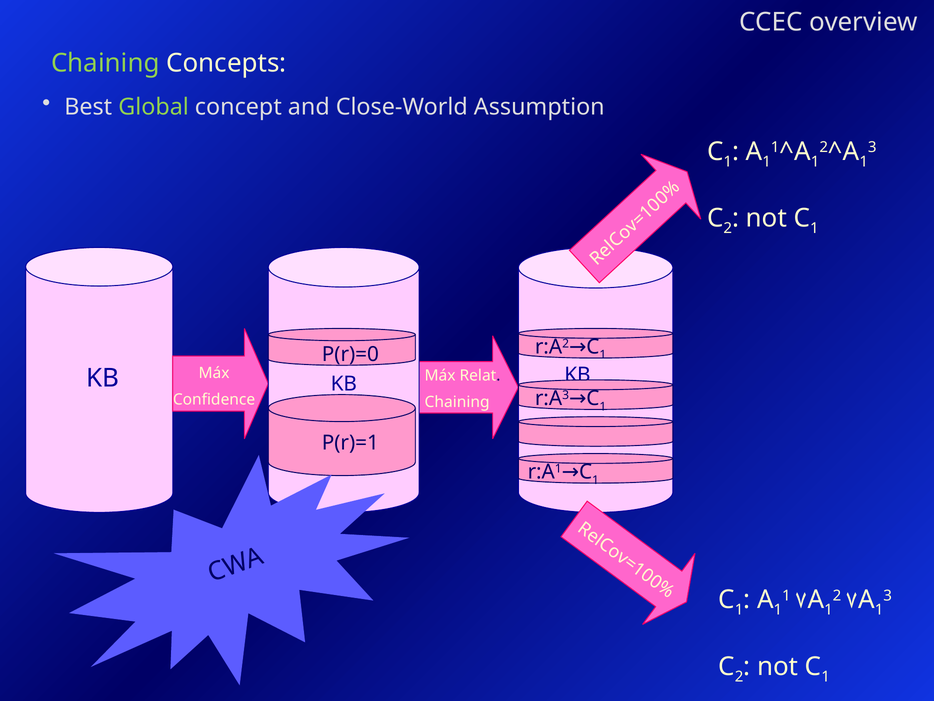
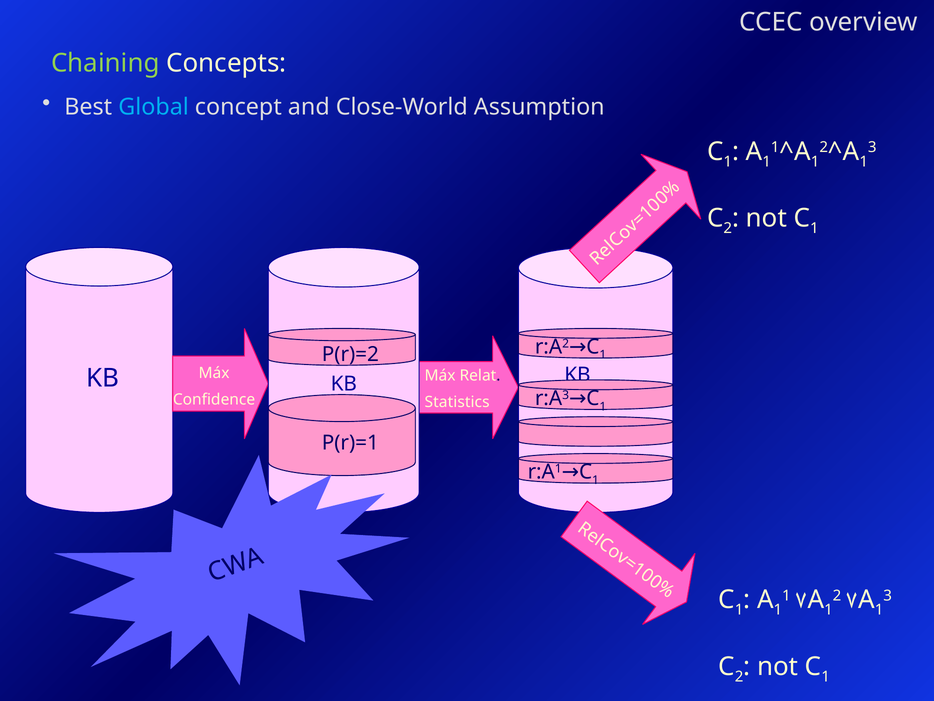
Global colour: light green -> light blue
P(r)=0: P(r)=0 -> P(r)=2
Chaining at (457, 402): Chaining -> Statistics
